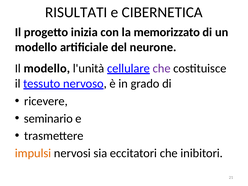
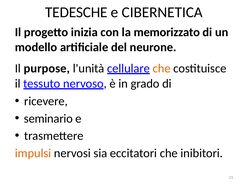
RISULTATI: RISULTATI -> TEDESCHE
Il modello: modello -> purpose
che at (162, 68) colour: purple -> orange
